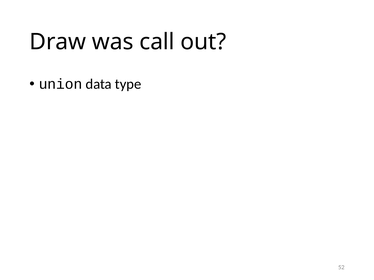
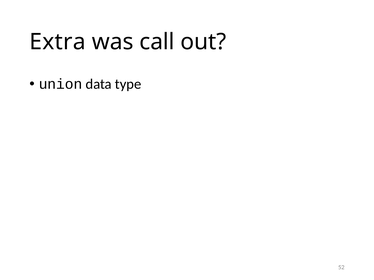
Draw: Draw -> Extra
